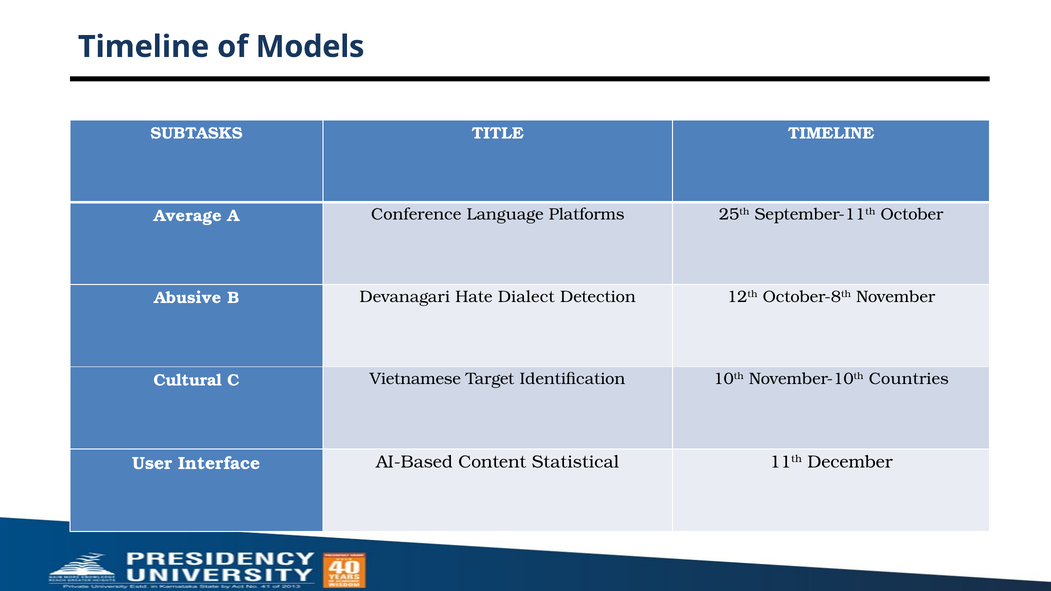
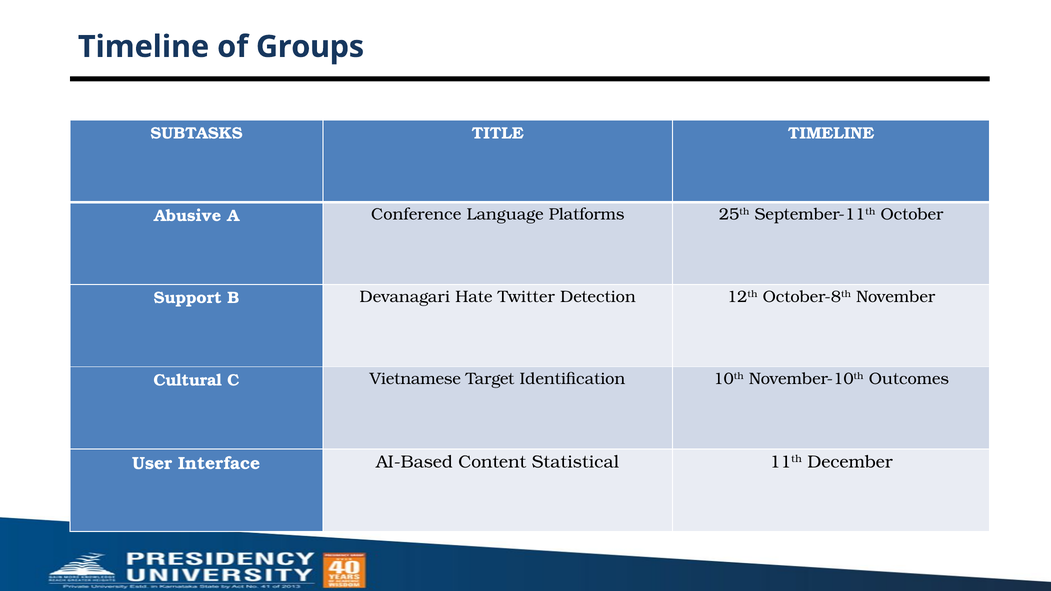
Models: Models -> Groups
Average: Average -> Abusive
Abusive: Abusive -> Support
Dialect: Dialect -> Twitter
Countries: Countries -> Outcomes
